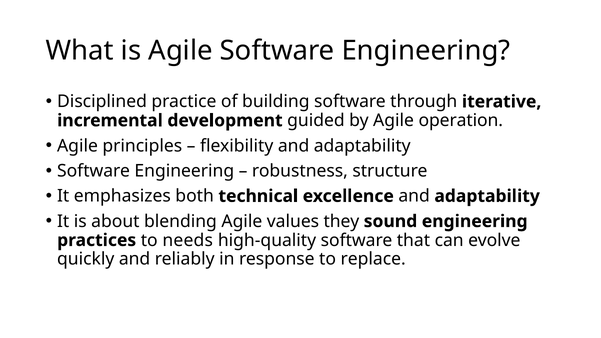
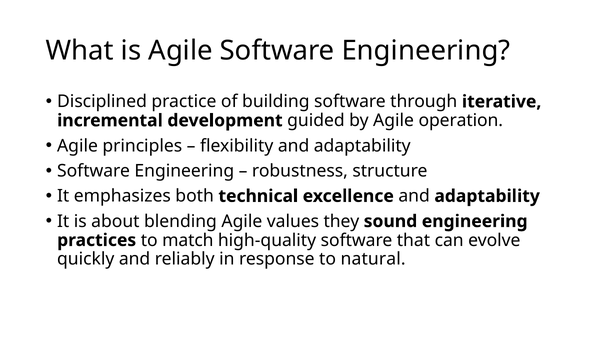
needs: needs -> match
replace: replace -> natural
